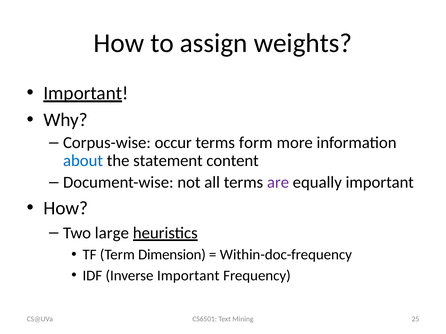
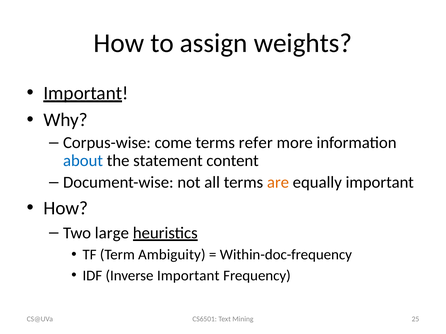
occur: occur -> come
form: form -> refer
are colour: purple -> orange
Dimension: Dimension -> Ambiguity
